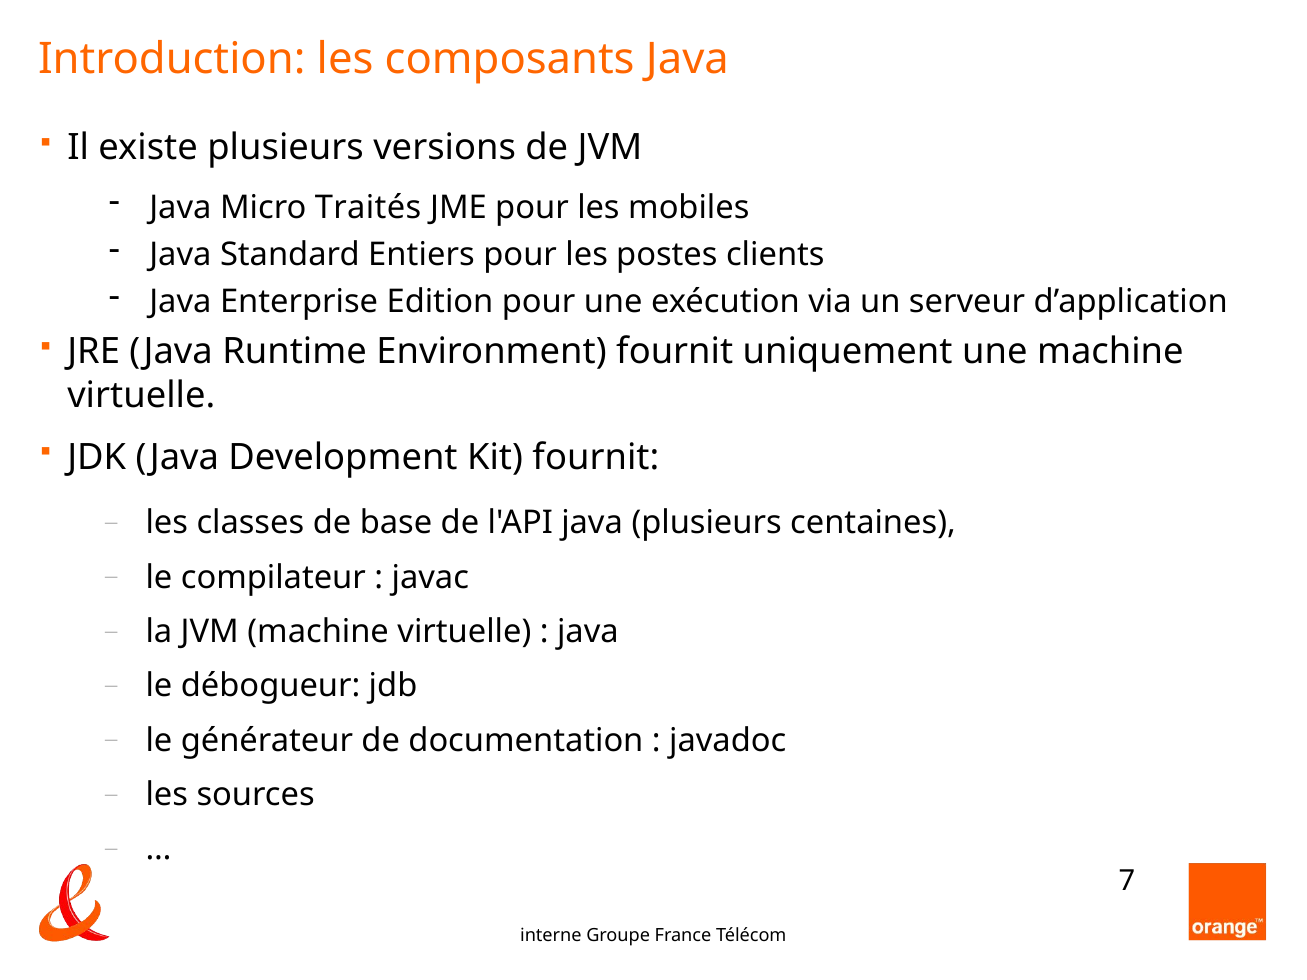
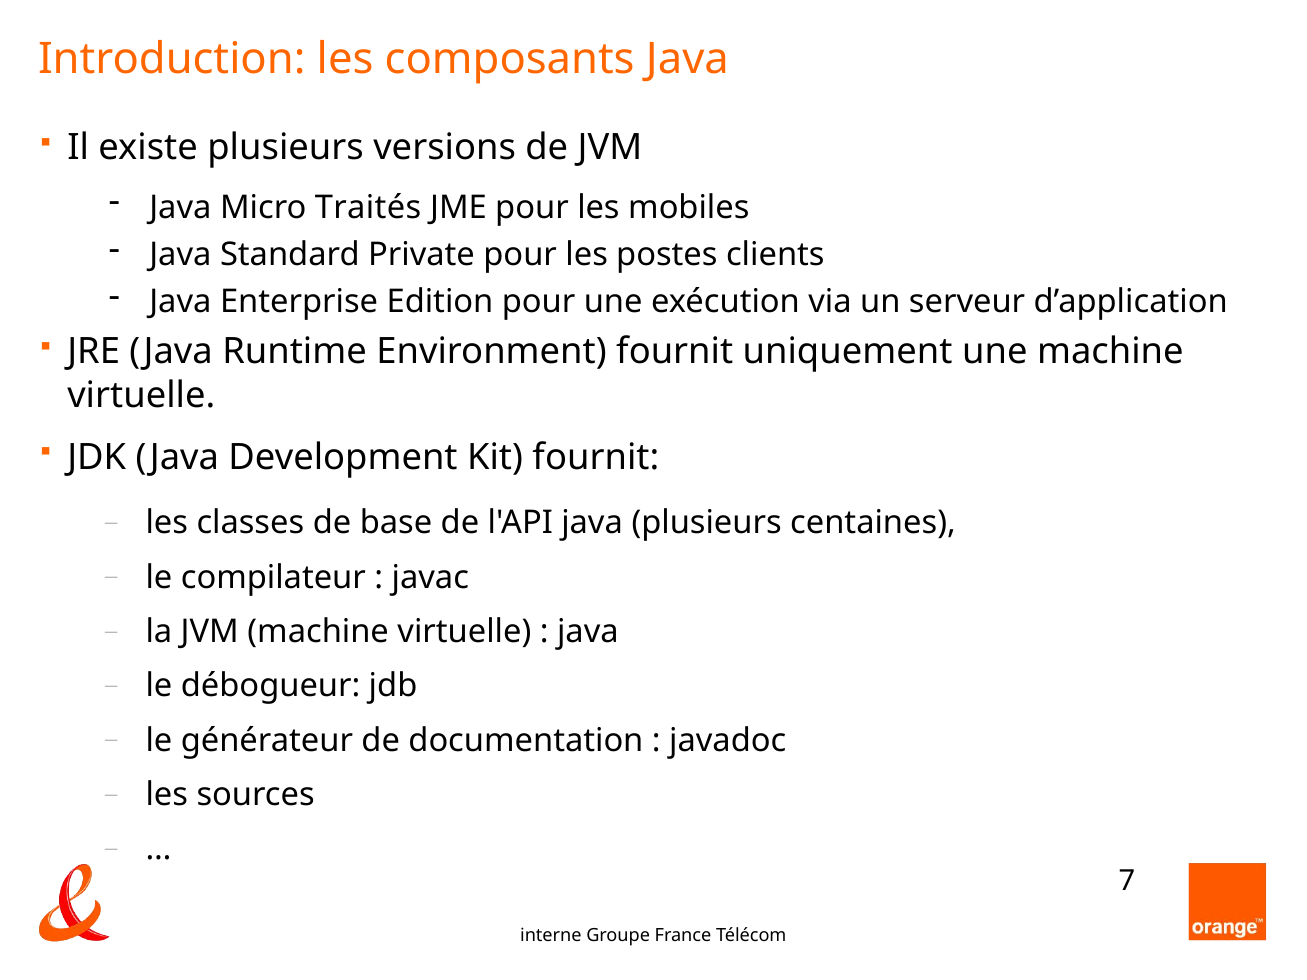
Entiers: Entiers -> Private
